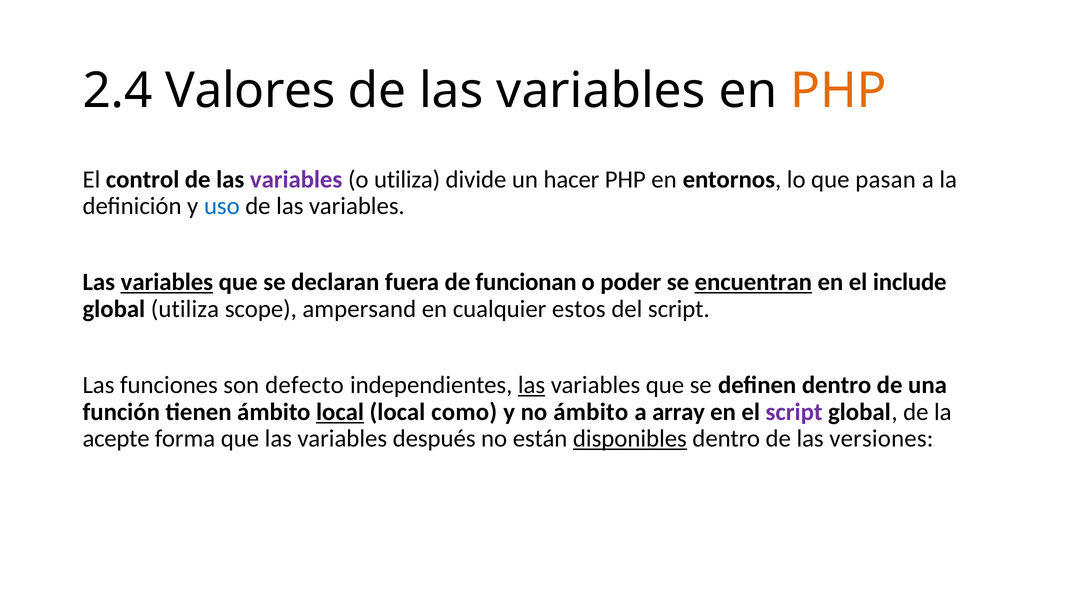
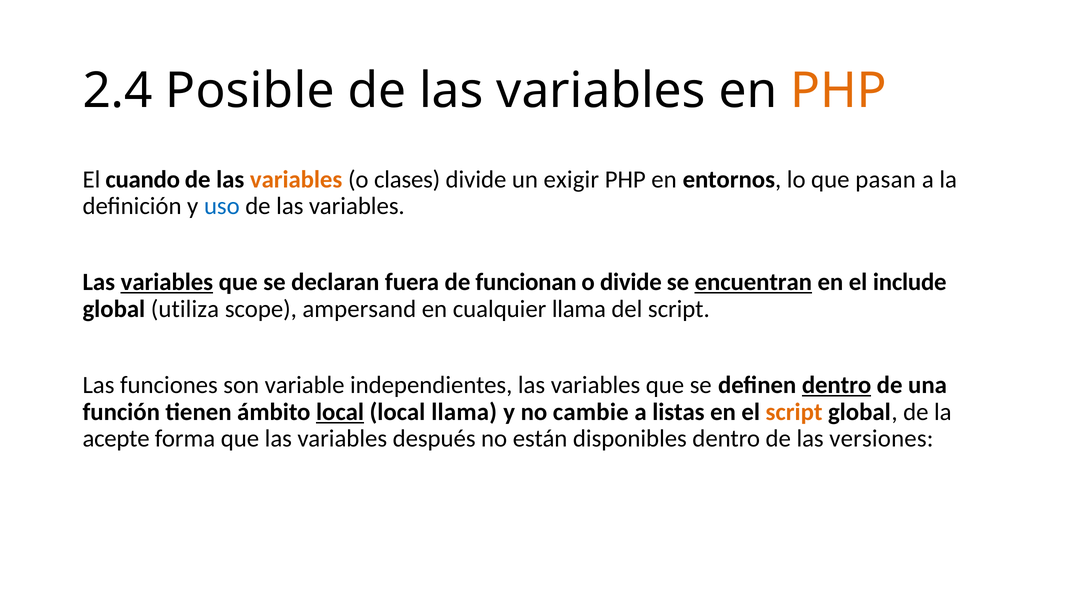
Valores: Valores -> Posible
control: control -> cuando
variables at (296, 179) colour: purple -> orange
o utiliza: utiliza -> clases
hacer: hacer -> exigir
o poder: poder -> divide
cualquier estos: estos -> llama
defecto: defecto -> variable
las at (532, 385) underline: present -> none
dentro at (837, 385) underline: none -> present
local como: como -> llama
no ámbito: ámbito -> cambie
array: array -> listas
script at (794, 412) colour: purple -> orange
disponibles underline: present -> none
